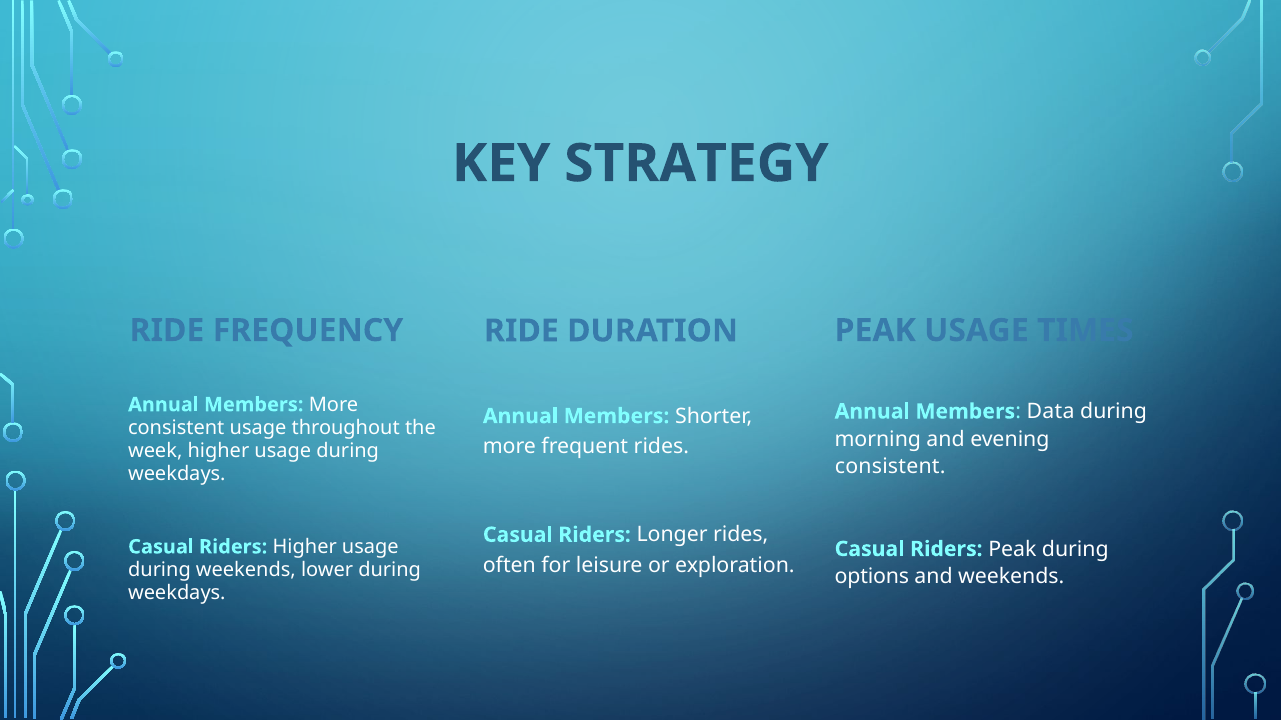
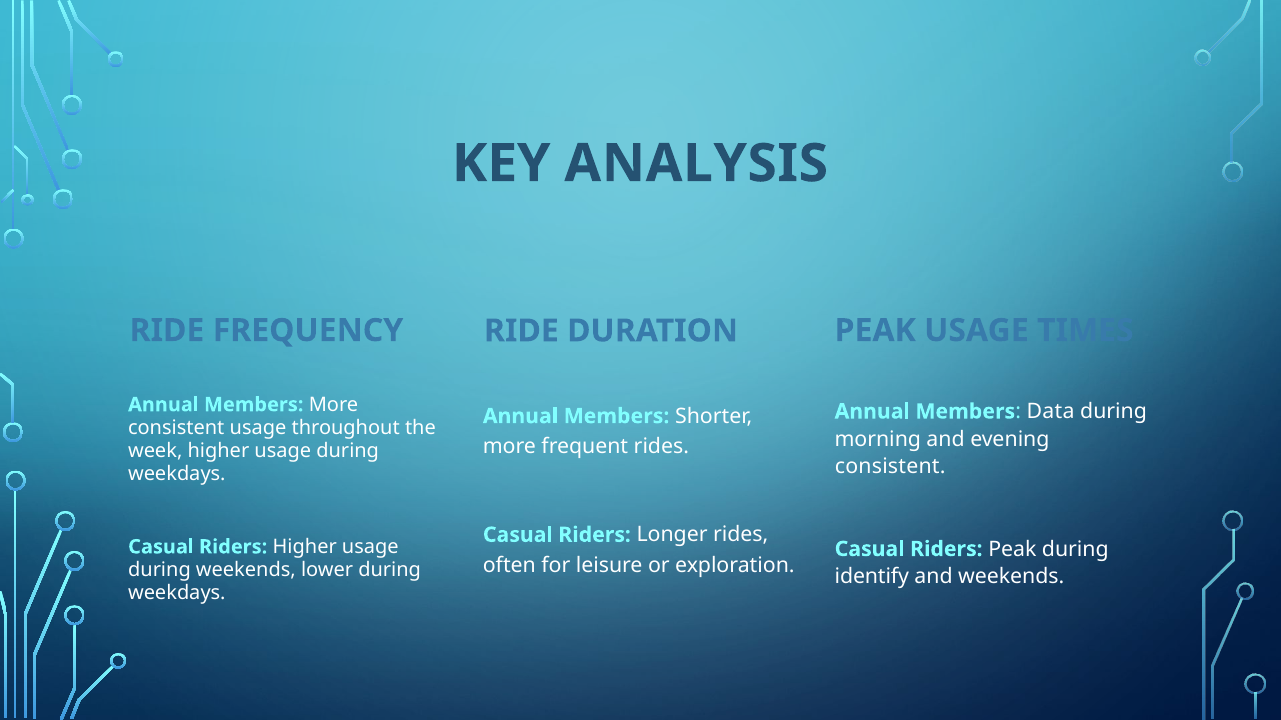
STRATEGY: STRATEGY -> ANALYSIS
options: options -> identify
